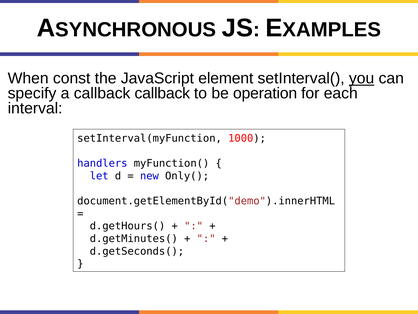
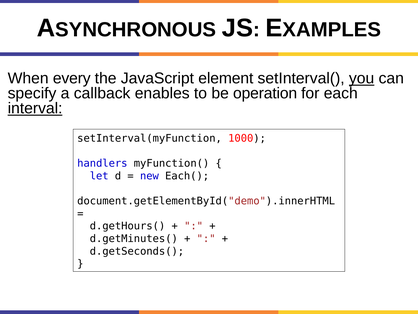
const: const -> every
callback callback: callback -> enables
interval underline: none -> present
Only(: Only( -> Each(
